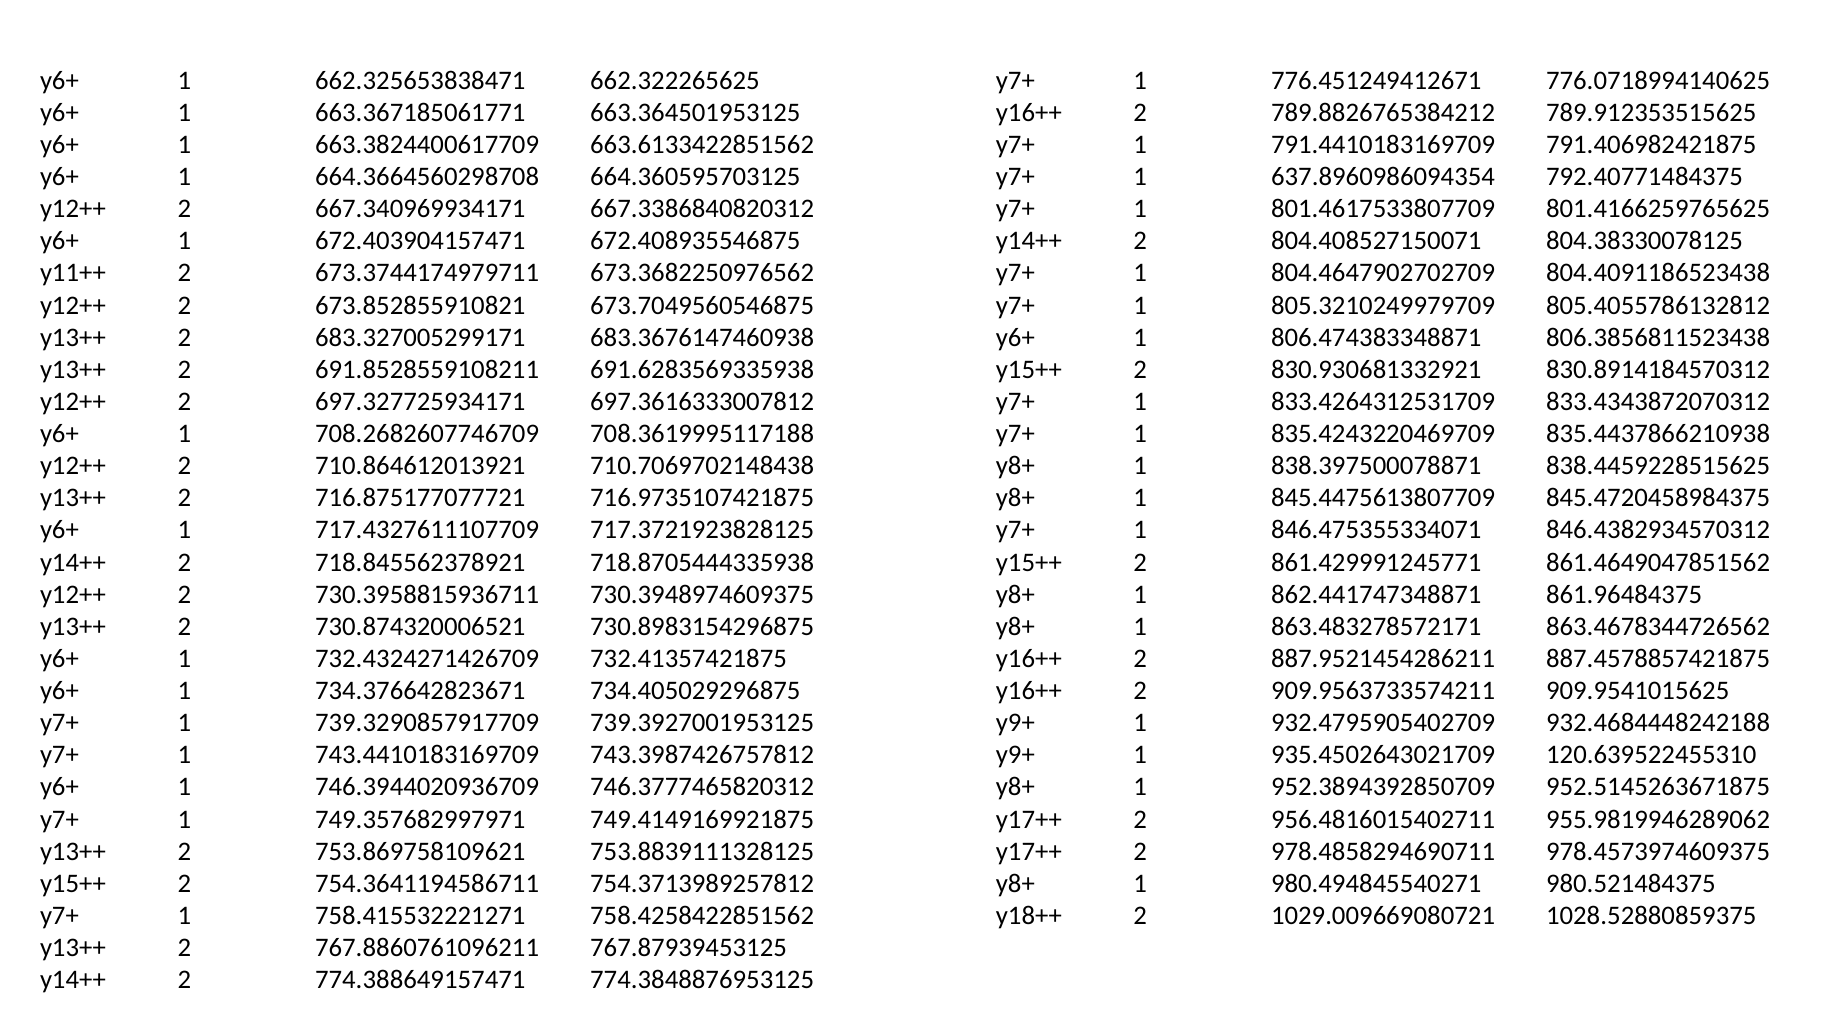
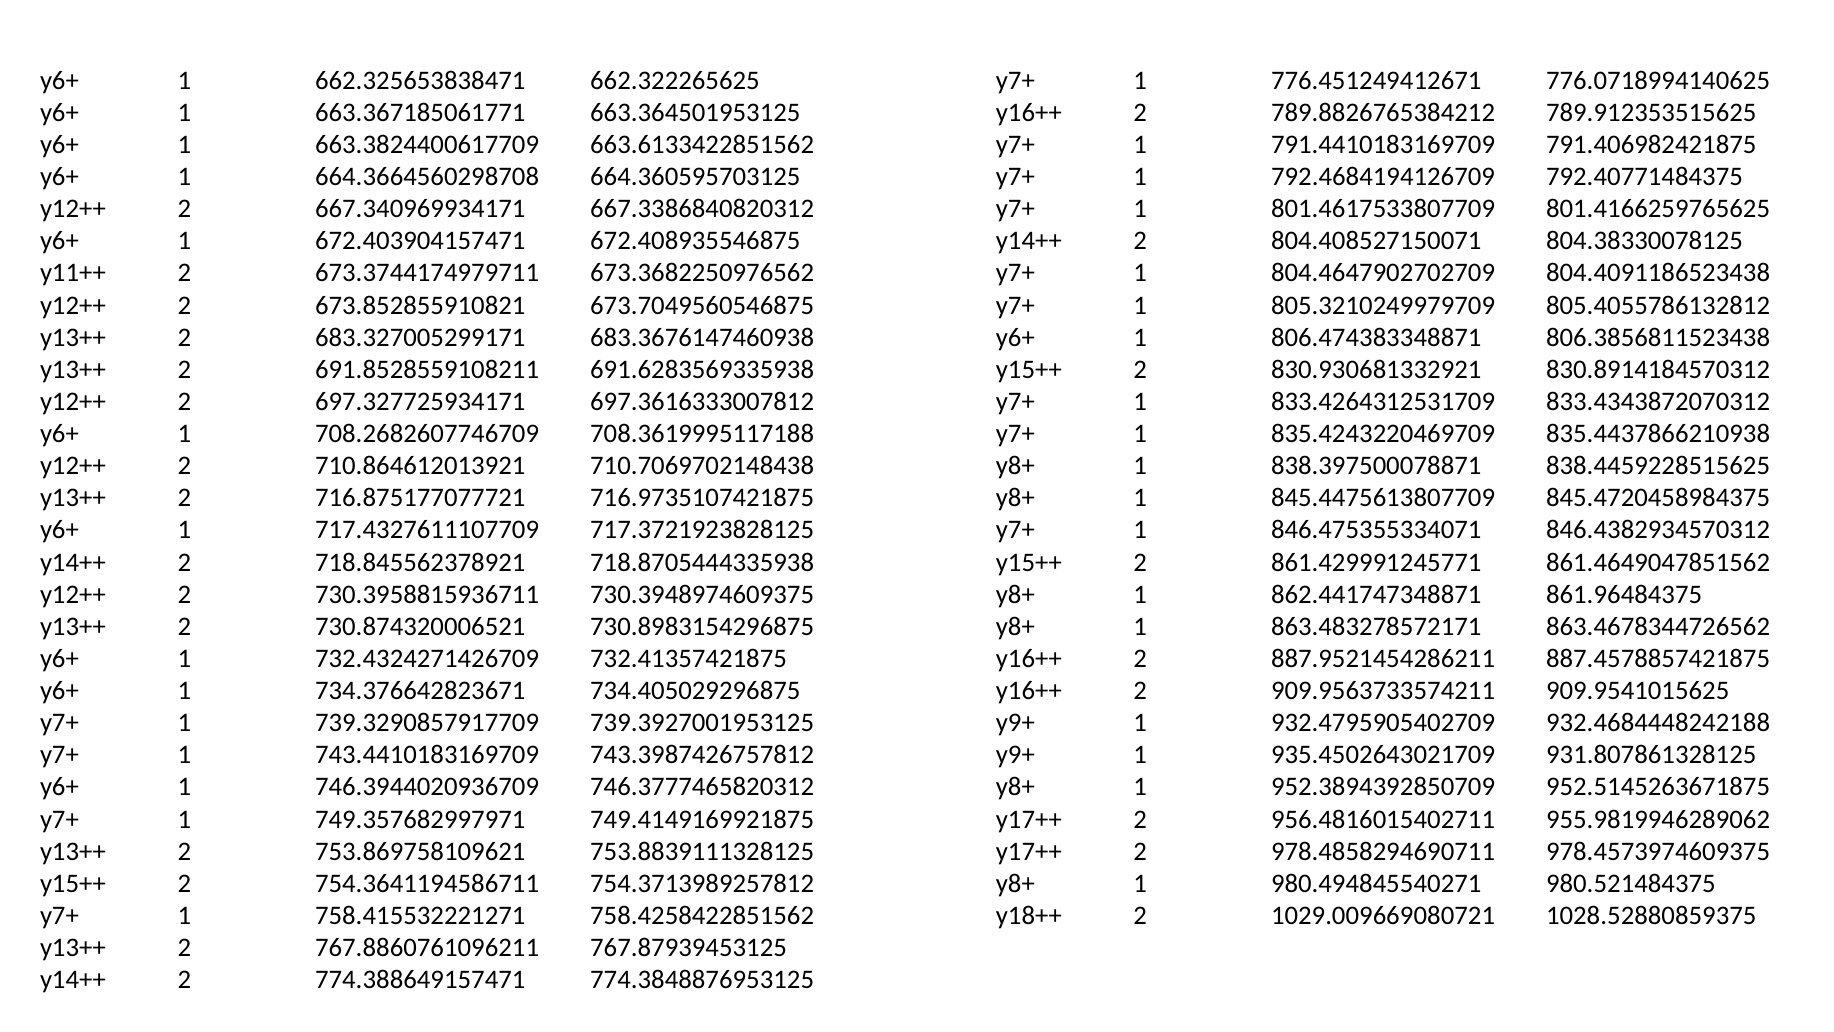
637.8960986094354: 637.8960986094354 -> 792.4684194126709
120.639522455310: 120.639522455310 -> 931.807861328125
